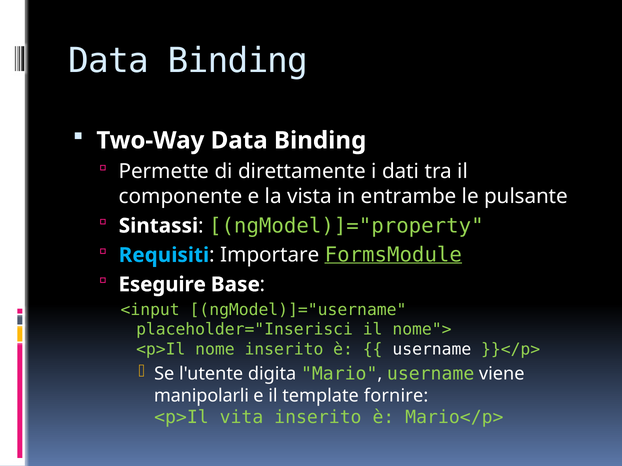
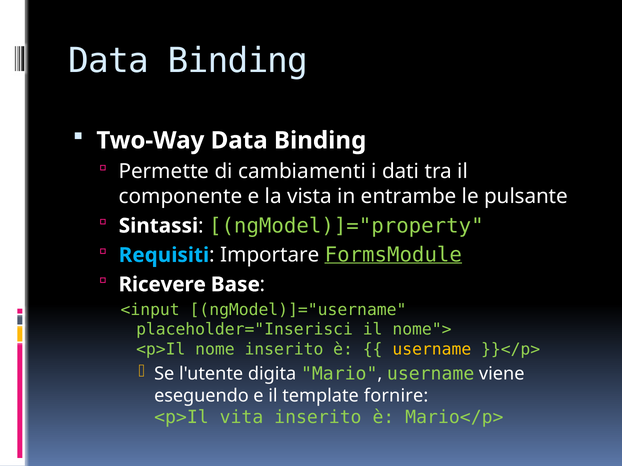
direttamente: direttamente -> cambiamenti
Eseguire: Eseguire -> Ricevere
username at (432, 350) colour: white -> yellow
manipolarli: manipolarli -> eseguendo
